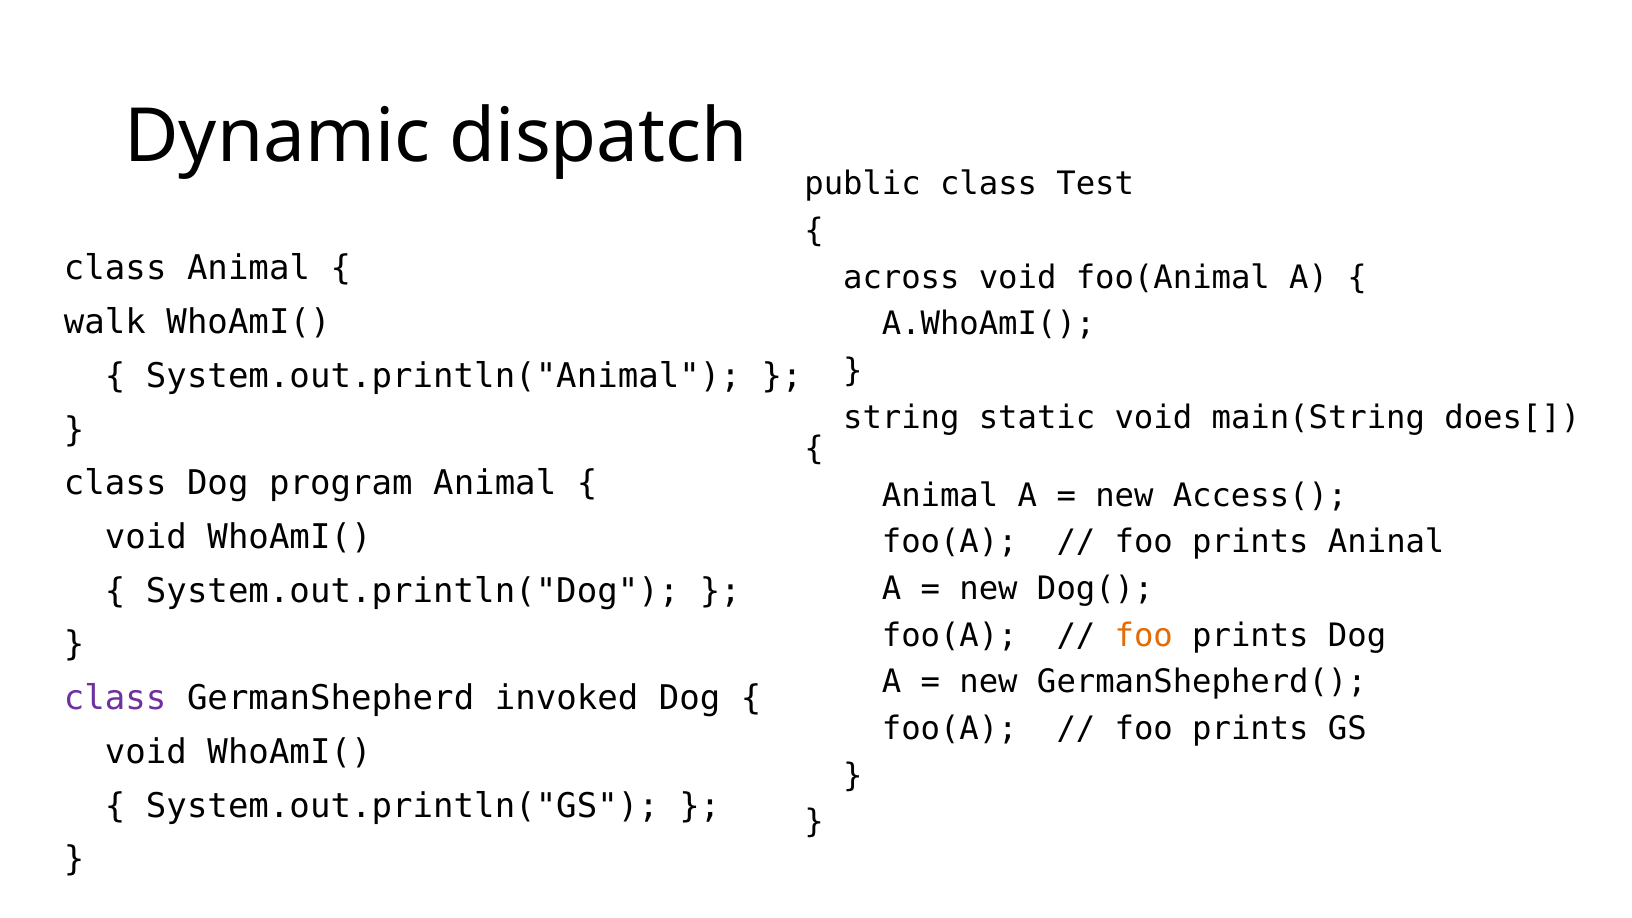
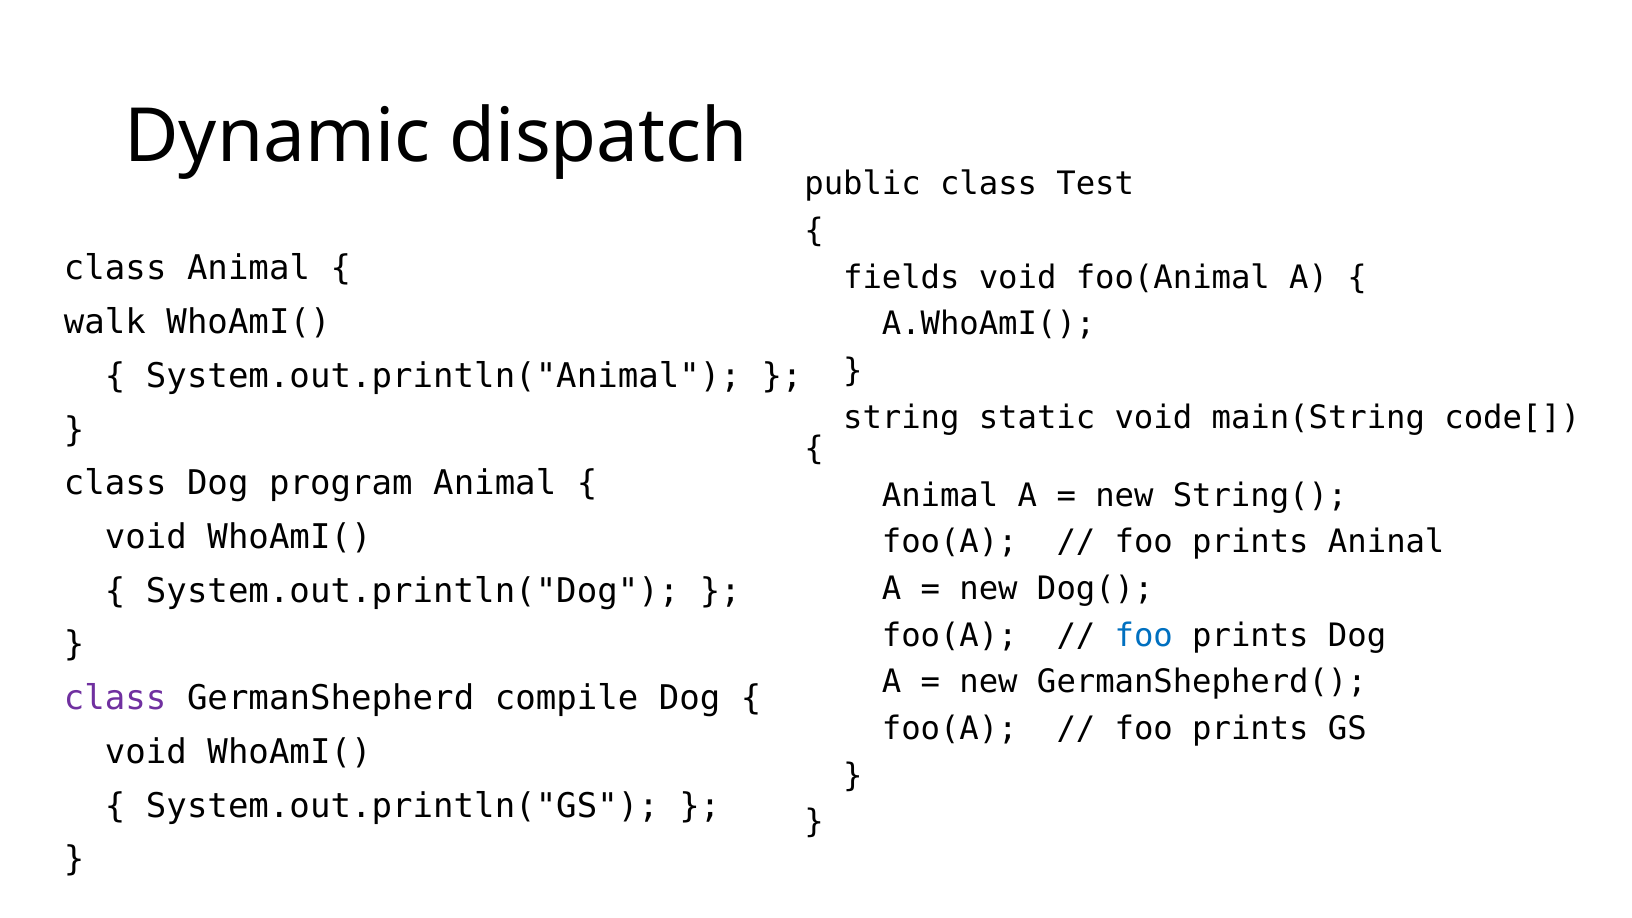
across: across -> fields
does[: does[ -> code[
Access(: Access( -> String(
foo at (1144, 635) colour: orange -> blue
invoked: invoked -> compile
